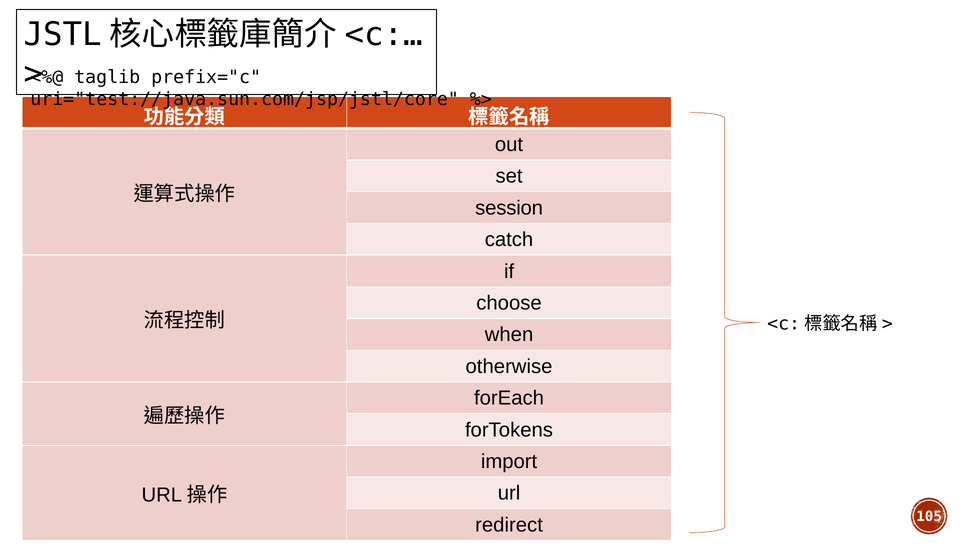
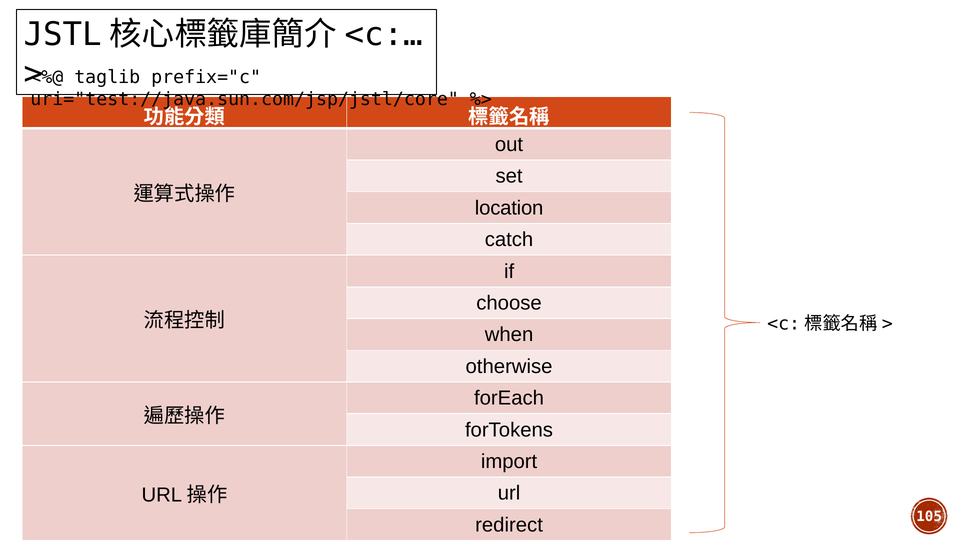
session: session -> location
